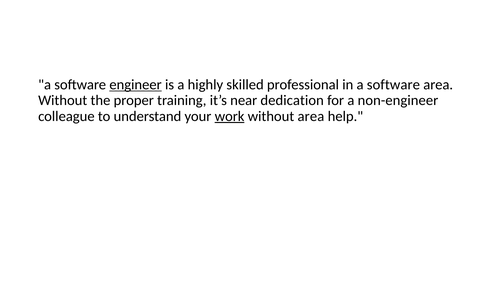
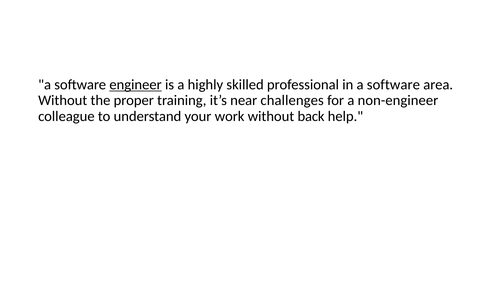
dedication: dedication -> challenges
work underline: present -> none
without area: area -> back
